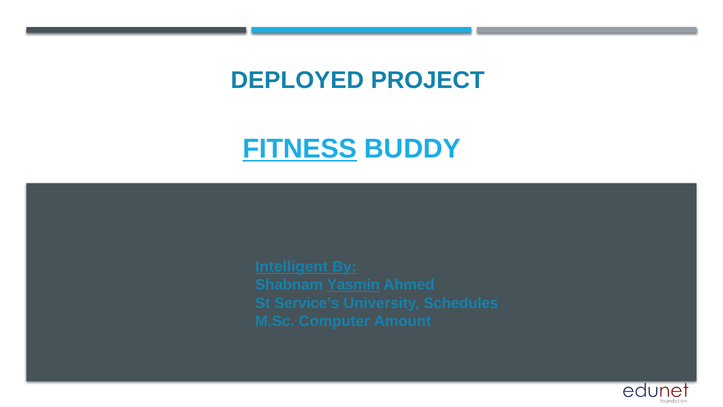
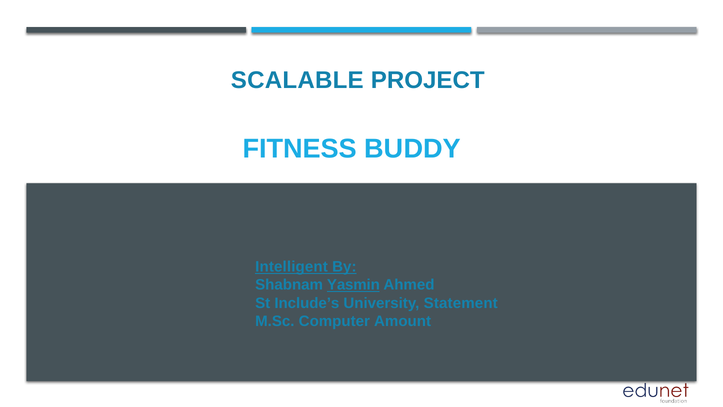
DEPLOYED: DEPLOYED -> SCALABLE
FITNESS underline: present -> none
Service’s: Service’s -> Include’s
Schedules: Schedules -> Statement
